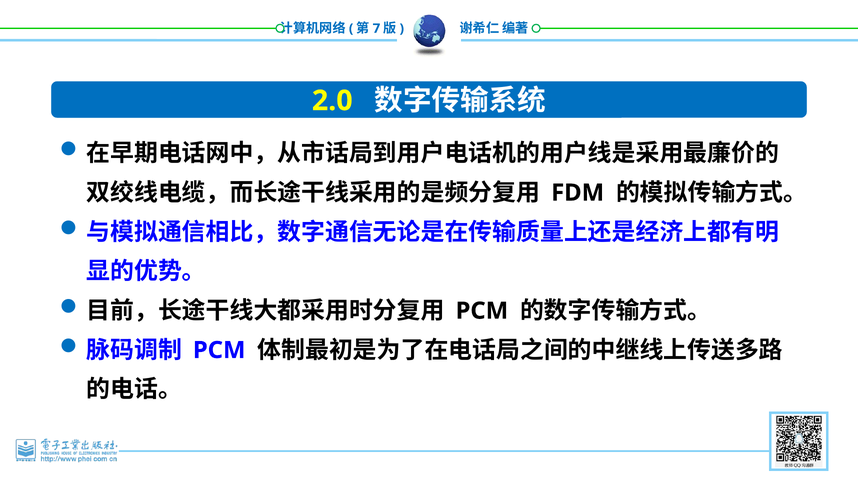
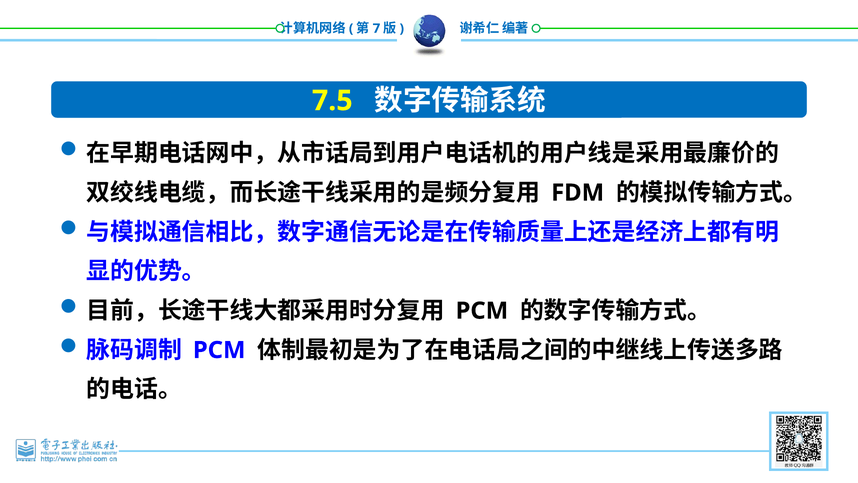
2.0: 2.0 -> 7.5
